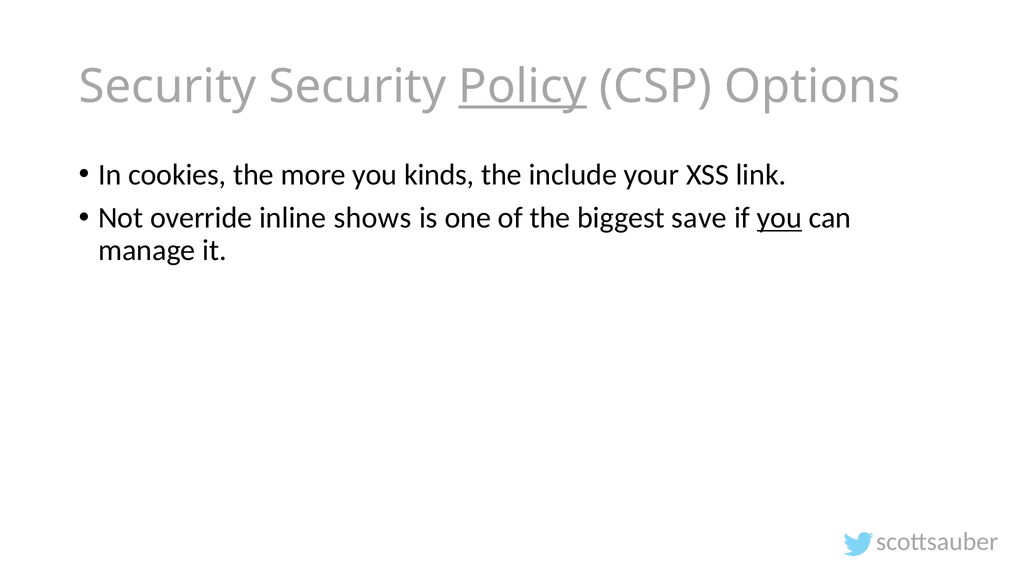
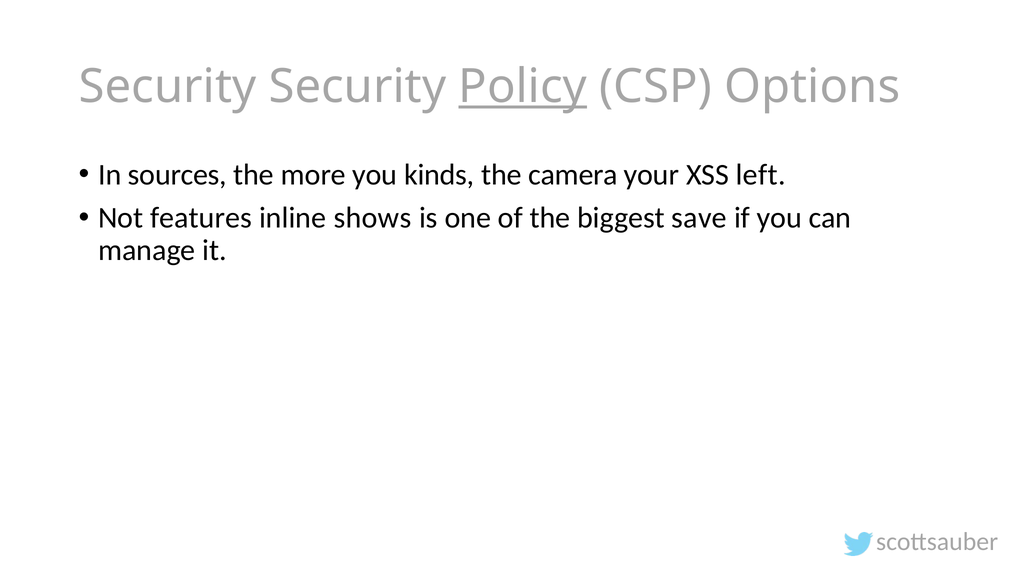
cookies: cookies -> sources
include: include -> camera
link: link -> left
override: override -> features
you at (779, 218) underline: present -> none
